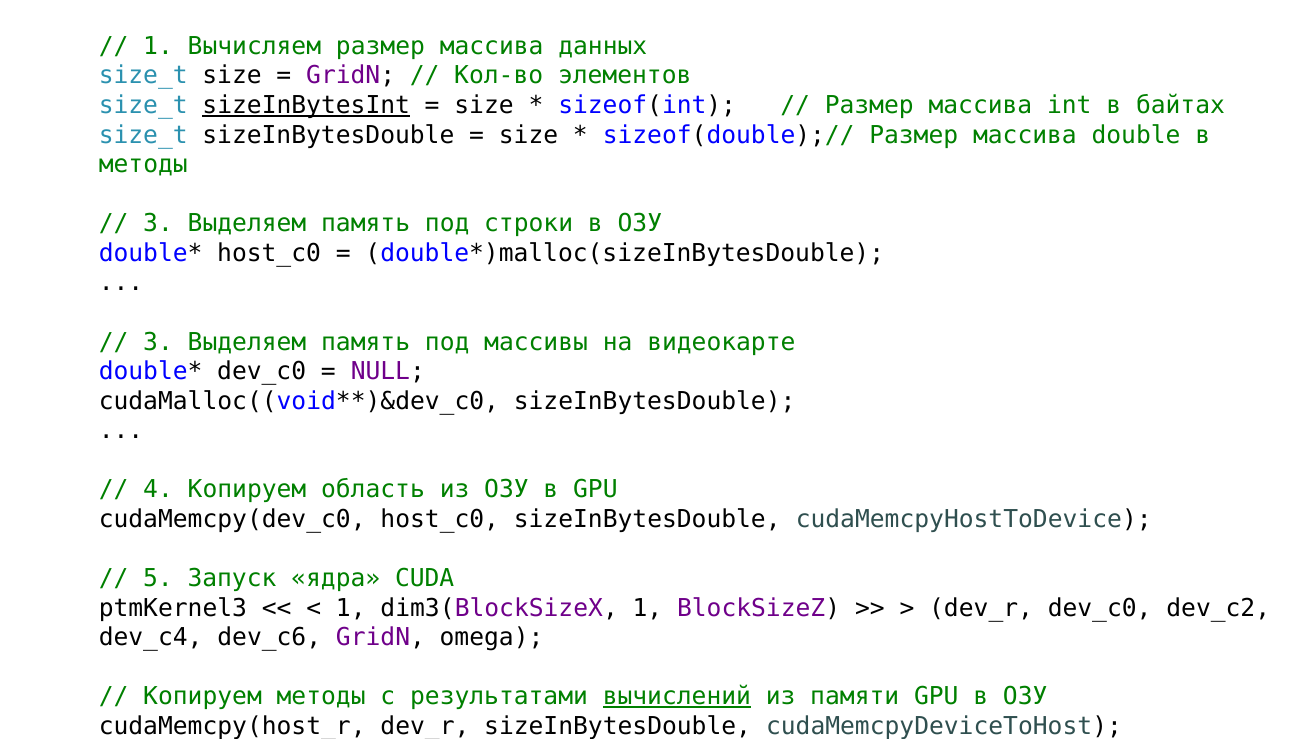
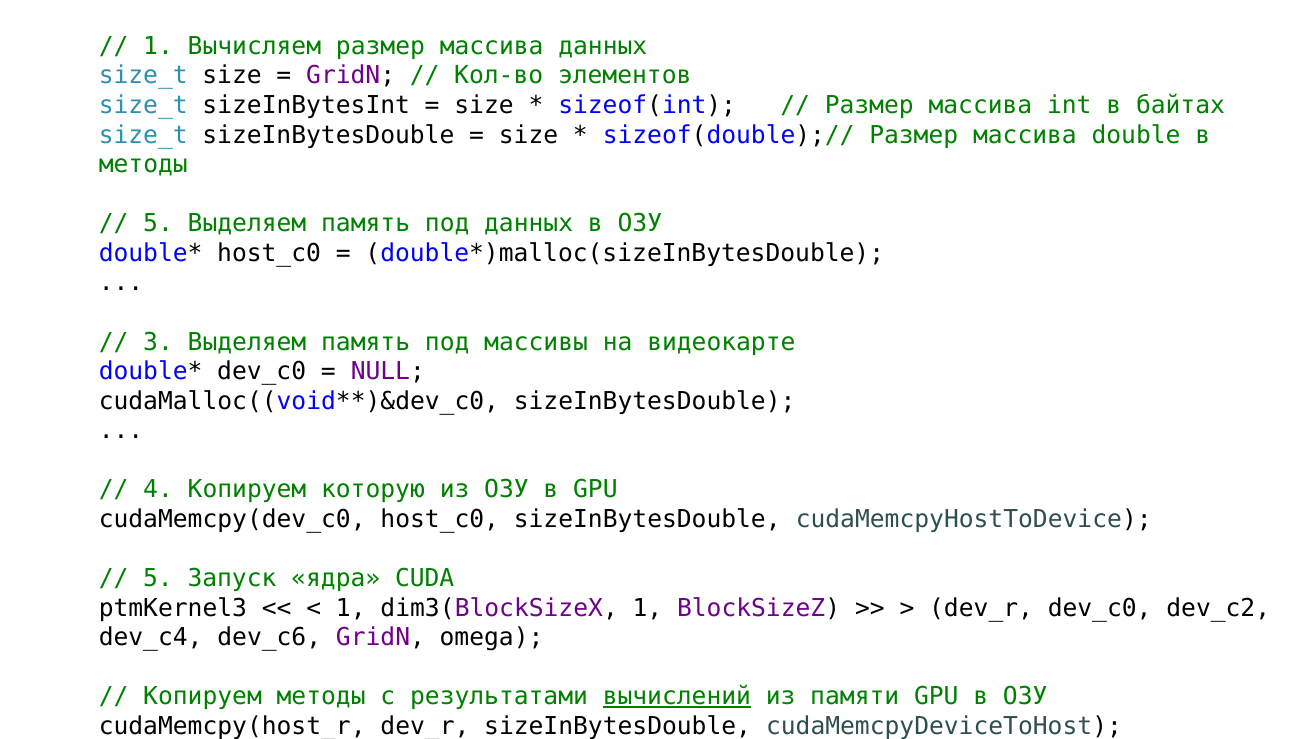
sizeInBytesInt underline: present -> none
3 at (158, 224): 3 -> 5
под строки: строки -> данных
область: область -> которую
